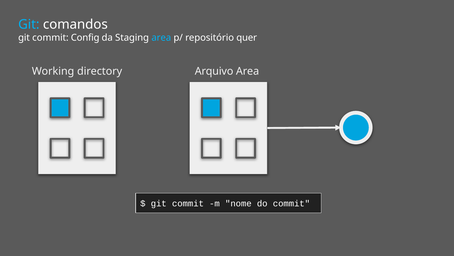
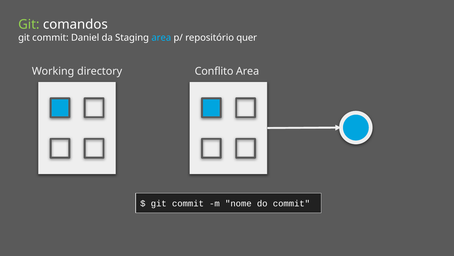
Git at (29, 24) colour: light blue -> light green
Config: Config -> Daniel
Arquivo: Arquivo -> Conflito
